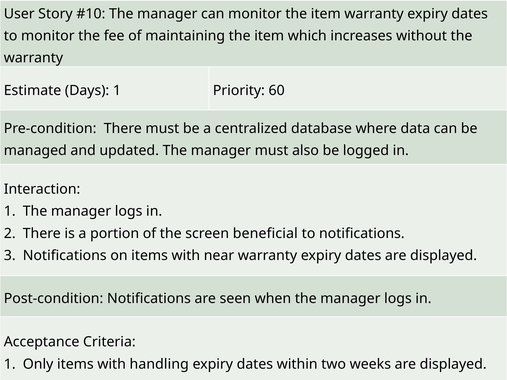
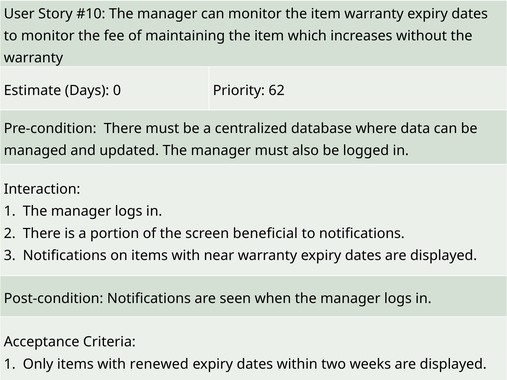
Days 1: 1 -> 0
60: 60 -> 62
handling: handling -> renewed
